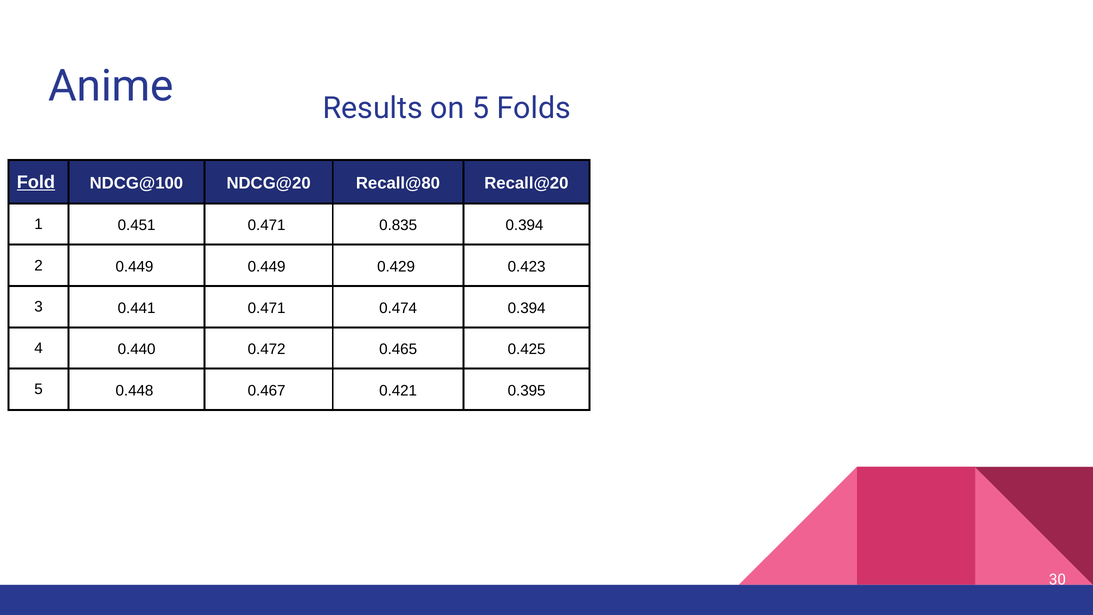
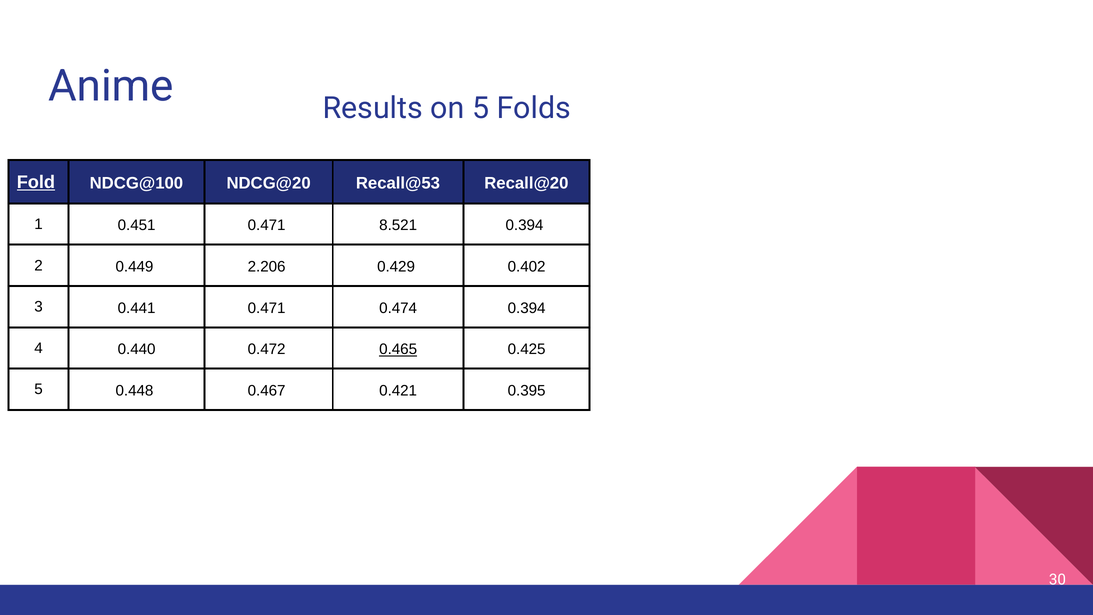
Recall@80: Recall@80 -> Recall@53
0.835: 0.835 -> 8.521
0.449 0.449: 0.449 -> 2.206
0.423: 0.423 -> 0.402
0.465 underline: none -> present
